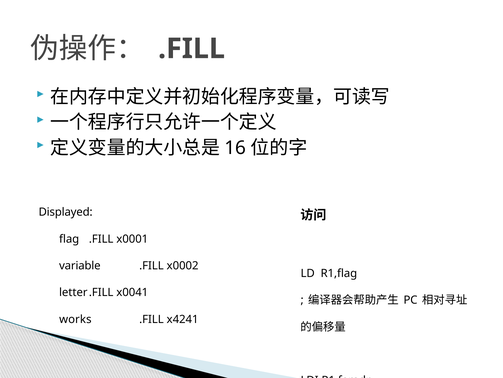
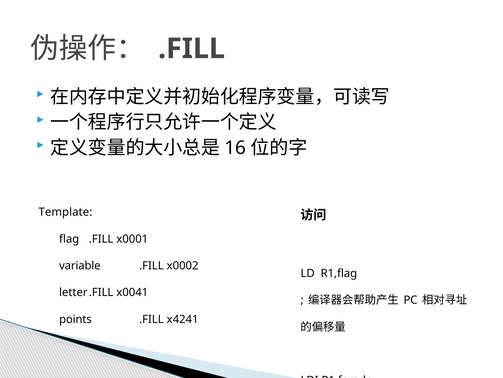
Displayed: Displayed -> Template
works: works -> points
